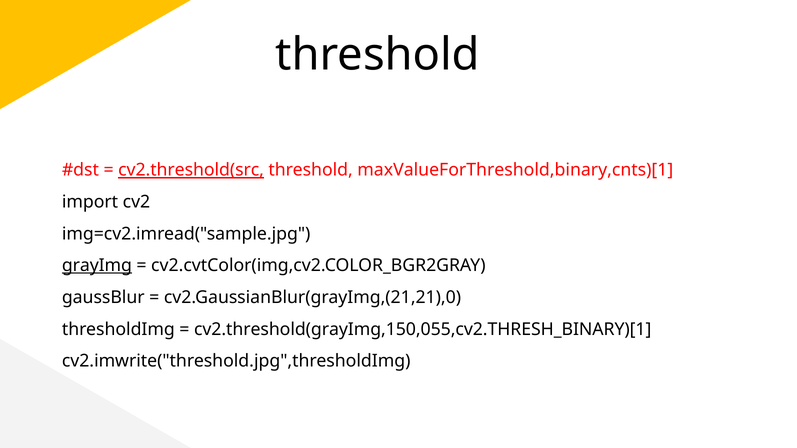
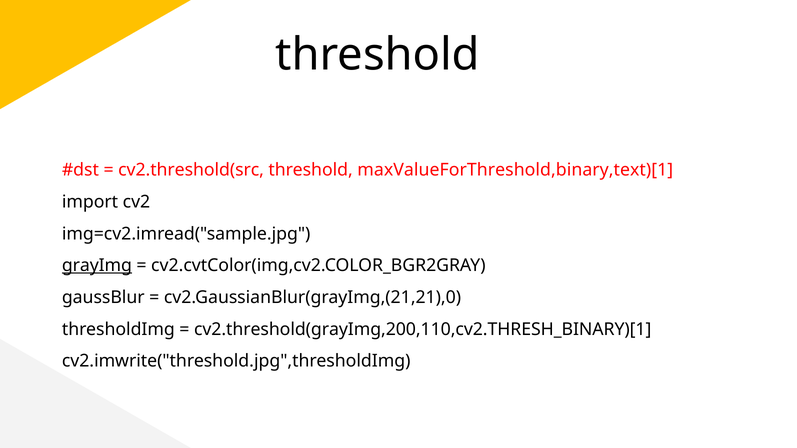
cv2.threshold(src underline: present -> none
maxValueForThreshold,binary,cnts)[1: maxValueForThreshold,binary,cnts)[1 -> maxValueForThreshold,binary,text)[1
cv2.threshold(grayImg,150,055,cv2.THRESH_BINARY)[1: cv2.threshold(grayImg,150,055,cv2.THRESH_BINARY)[1 -> cv2.threshold(grayImg,200,110,cv2.THRESH_BINARY)[1
